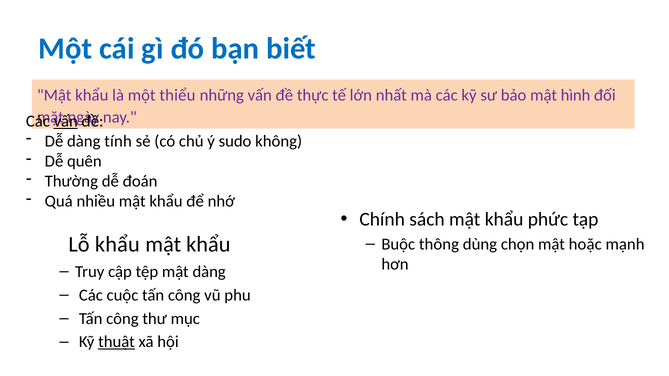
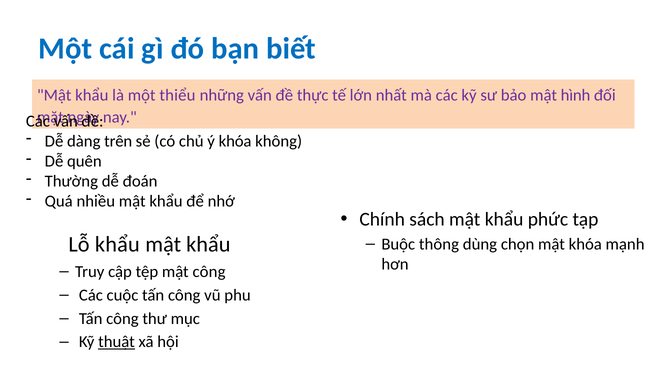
vấn at (66, 121) underline: present -> none
tính: tính -> trên
ý sudo: sudo -> khóa
mật hoặc: hoặc -> khóa
mật dàng: dàng -> công
